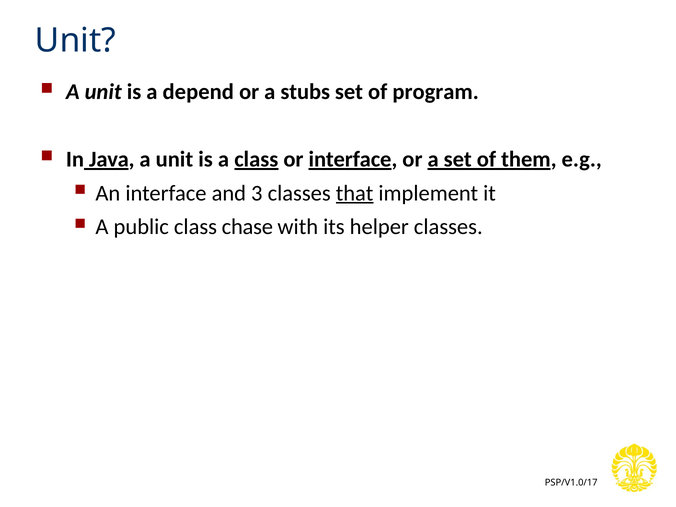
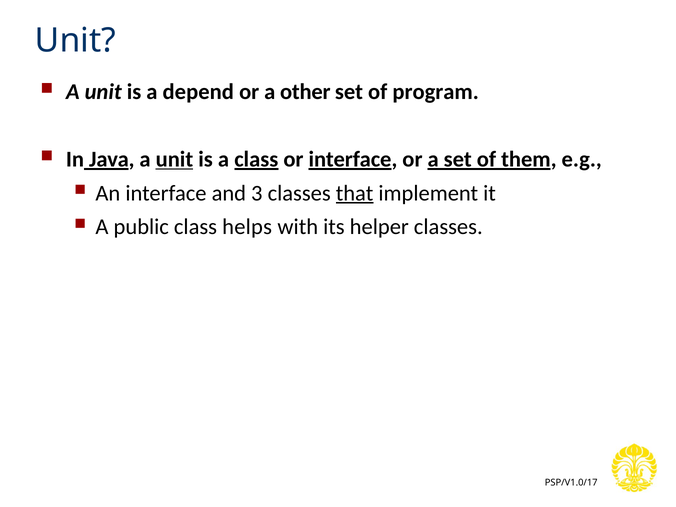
stubs: stubs -> other
unit at (174, 159) underline: none -> present
chase: chase -> helps
